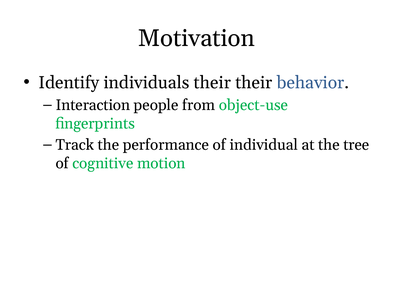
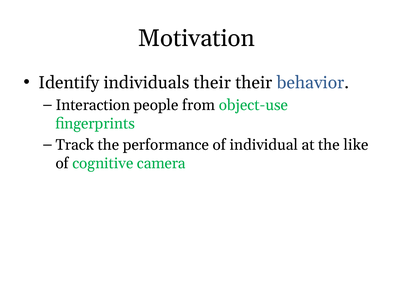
tree: tree -> like
motion: motion -> camera
